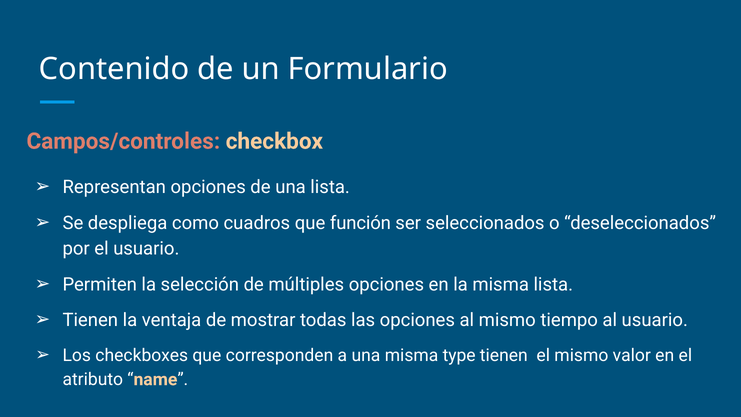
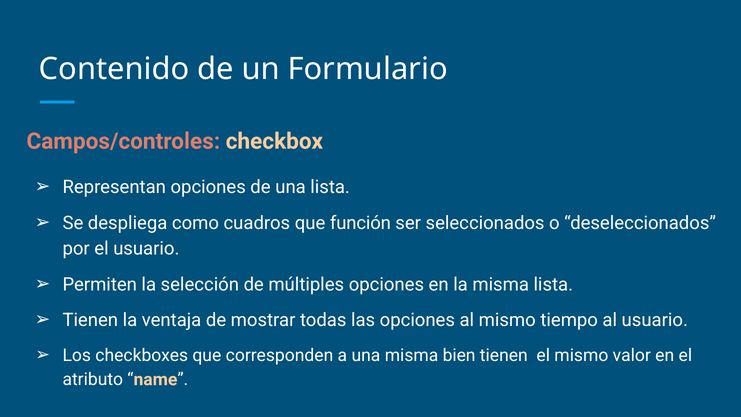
type: type -> bien
